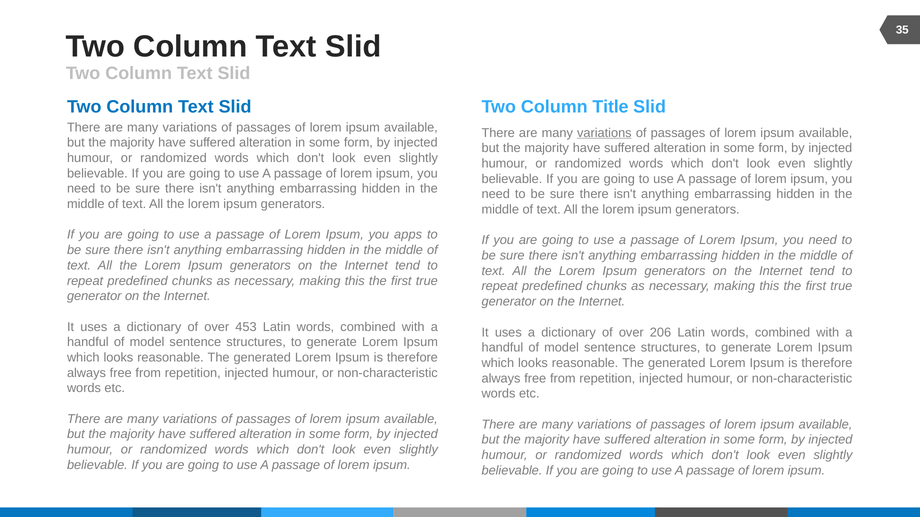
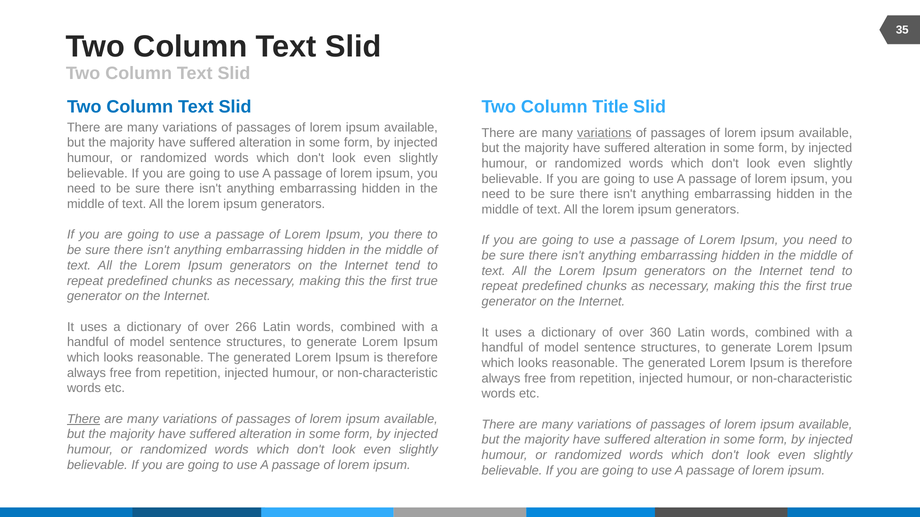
you apps: apps -> there
453: 453 -> 266
206: 206 -> 360
There at (84, 419) underline: none -> present
